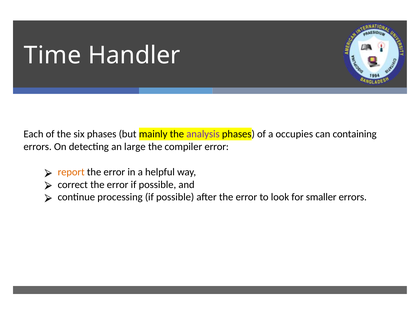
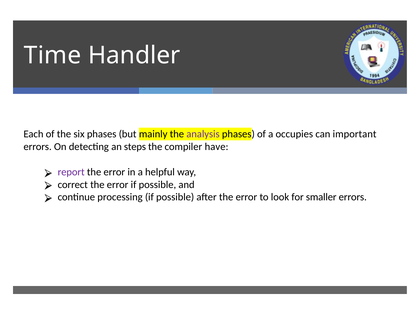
containing: containing -> important
large: large -> steps
compiler error: error -> have
report colour: orange -> purple
